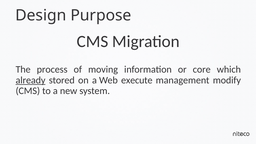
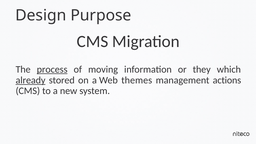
process underline: none -> present
core: core -> they
execute: execute -> themes
modify: modify -> actions
